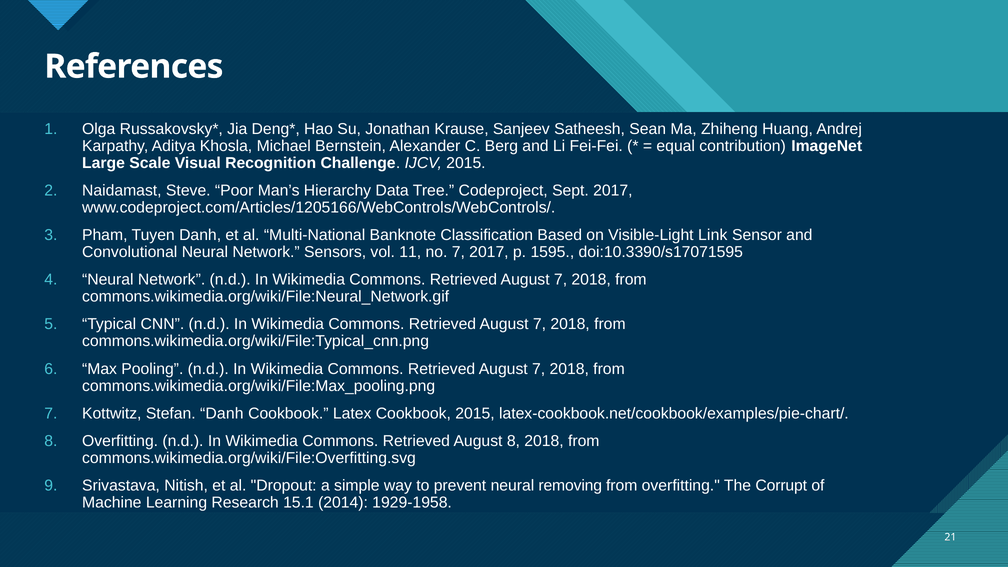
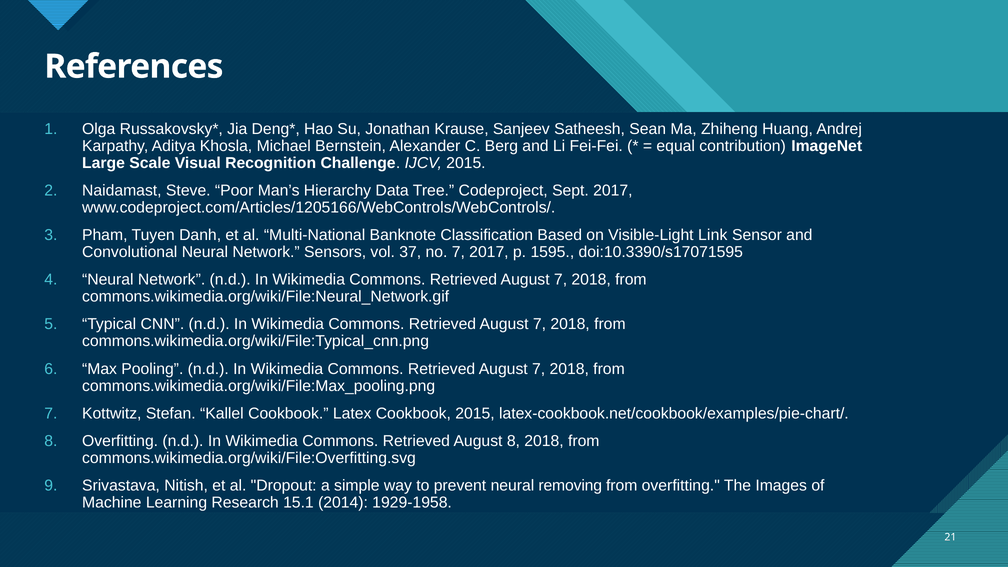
11: 11 -> 37
Stefan Danh: Danh -> Kallel
Corrupt: Corrupt -> Images
